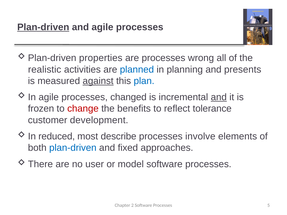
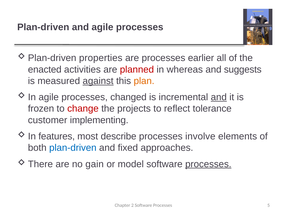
Plan-driven at (43, 27) underline: present -> none
wrong: wrong -> earlier
realistic: realistic -> enacted
planned colour: blue -> red
planning: planning -> whereas
presents: presents -> suggests
plan colour: blue -> orange
benefits: benefits -> projects
development: development -> implementing
reduced: reduced -> features
user: user -> gain
processes at (208, 164) underline: none -> present
